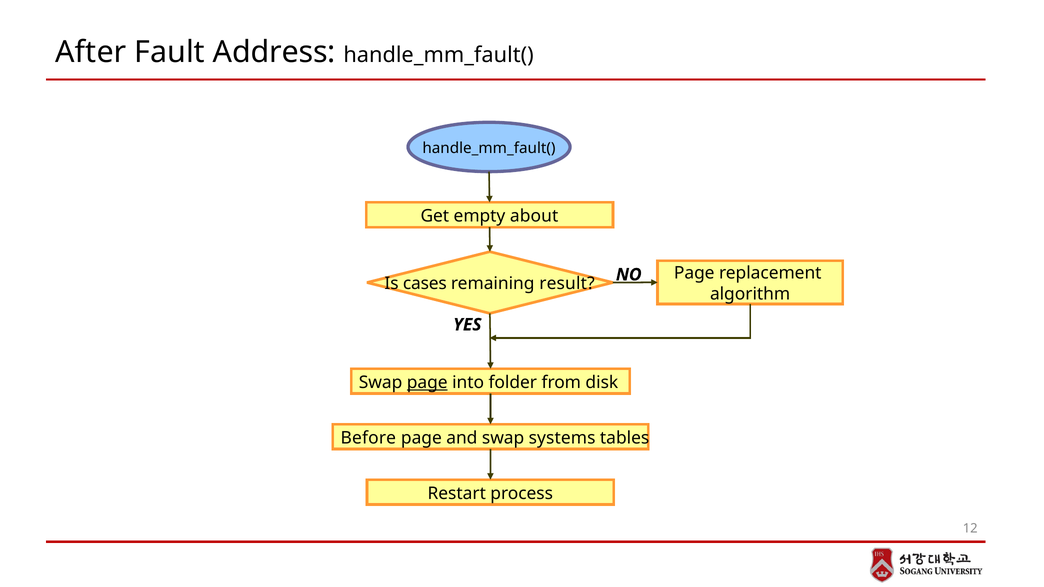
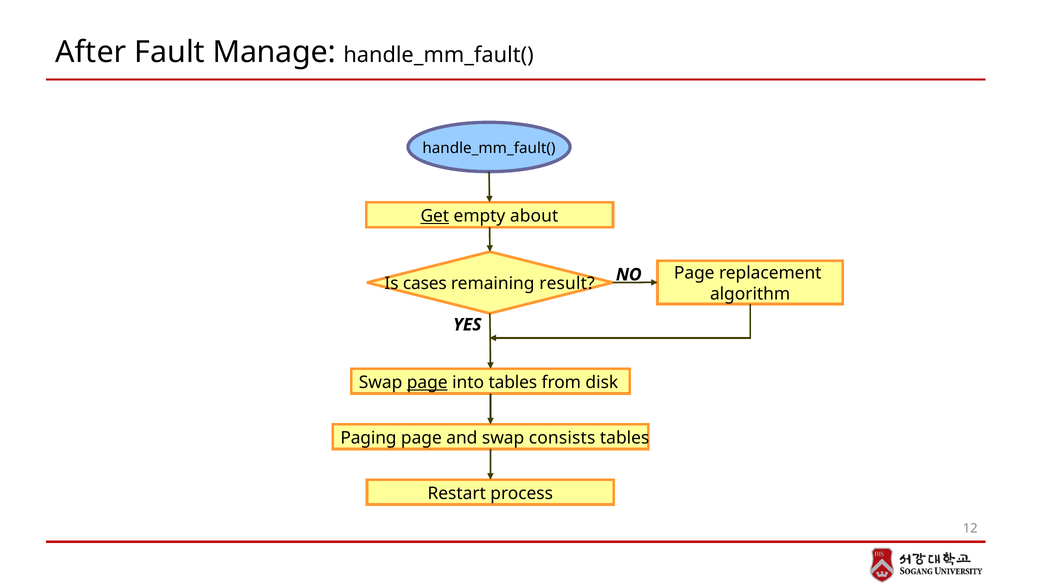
Address: Address -> Manage
Get underline: none -> present
into folder: folder -> tables
Before: Before -> Paging
systems: systems -> consists
